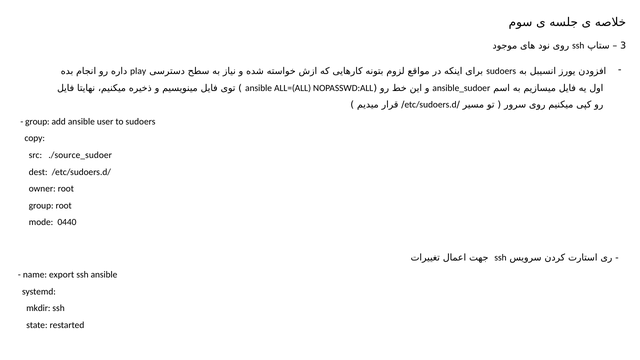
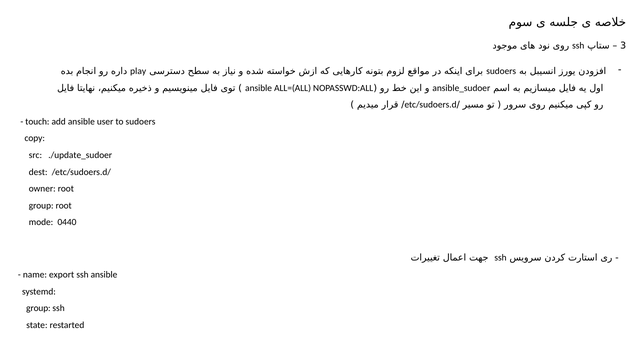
group at (37, 122): group -> touch
./source_sudoer: ./source_sudoer -> ./update_sudoer
mkdir at (38, 308): mkdir -> group
